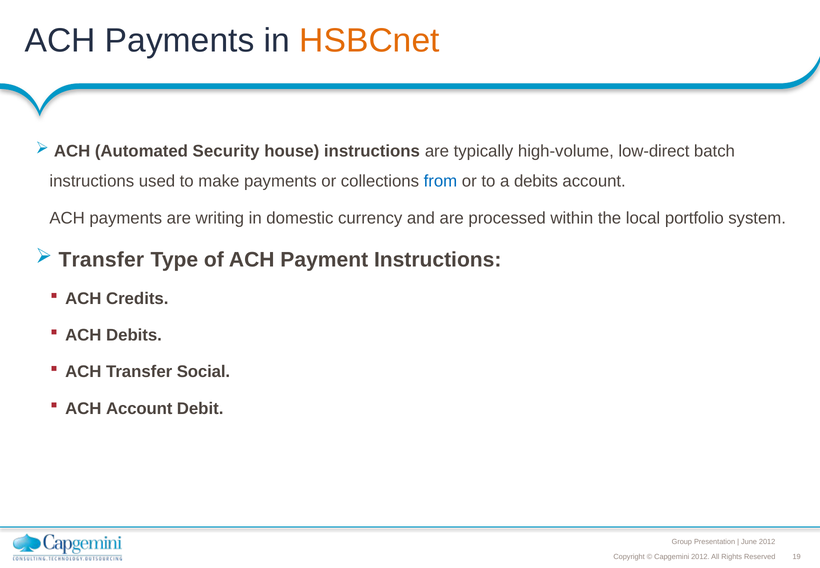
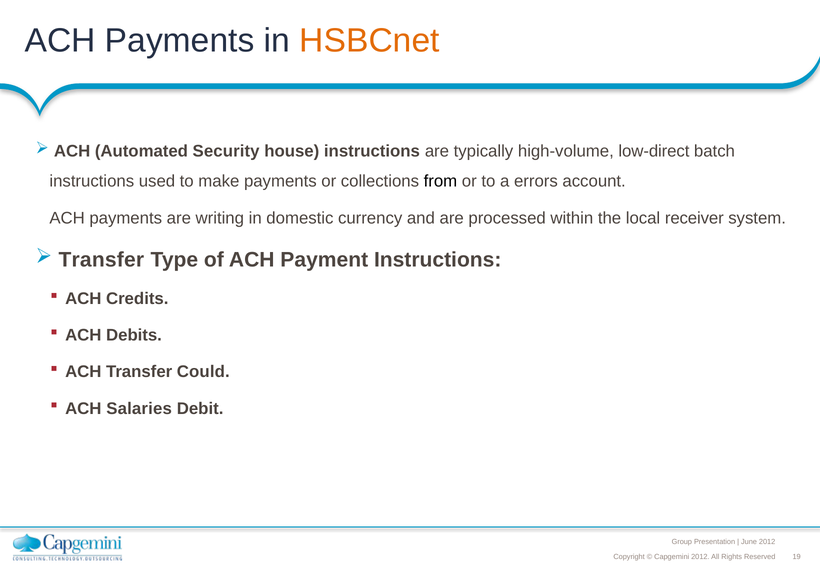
from colour: blue -> black
a debits: debits -> errors
portfolio: portfolio -> receiver
Social: Social -> Could
ACH Account: Account -> Salaries
